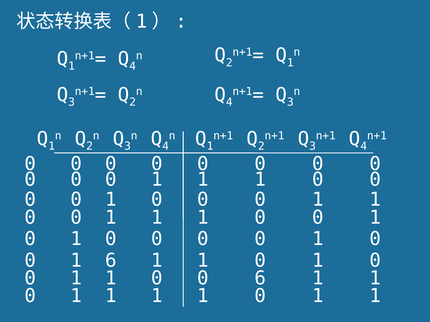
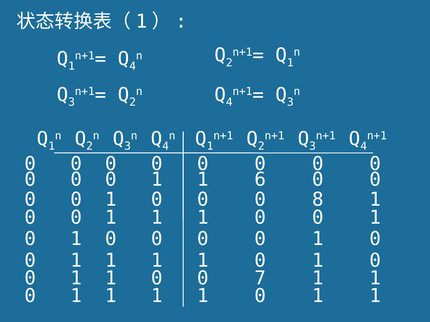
1 at (260, 180): 1 -> 6
1 at (318, 200): 1 -> 8
6 at (111, 261): 6 -> 1
0 6: 6 -> 7
